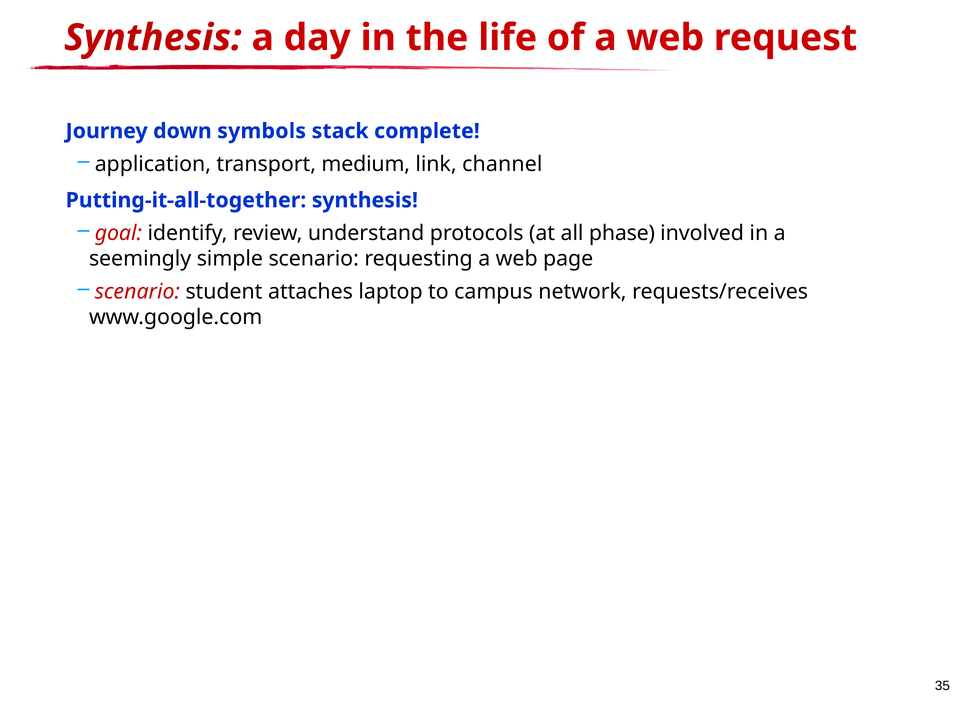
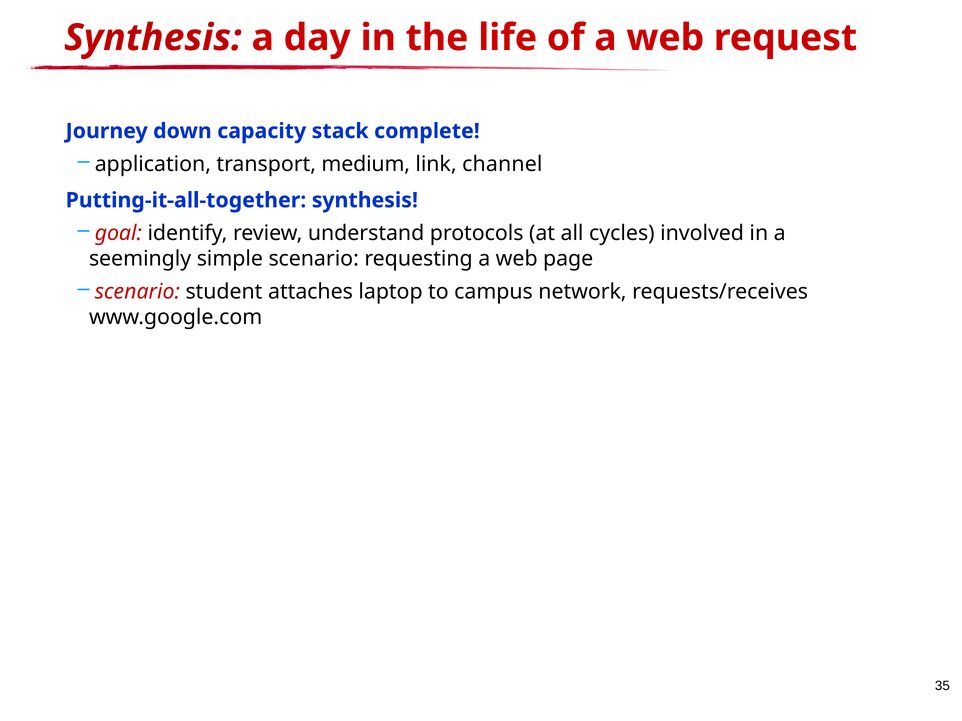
symbols: symbols -> capacity
phase: phase -> cycles
